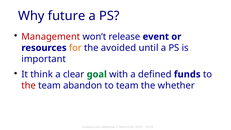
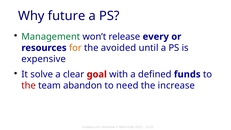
Management colour: red -> green
event: event -> every
important: important -> expensive
think: think -> solve
goal colour: green -> red
to team: team -> need
whether: whether -> increase
